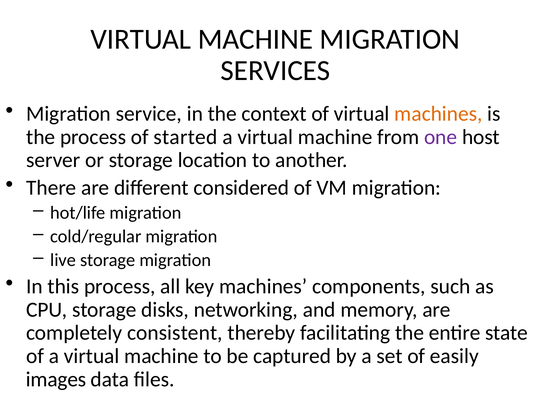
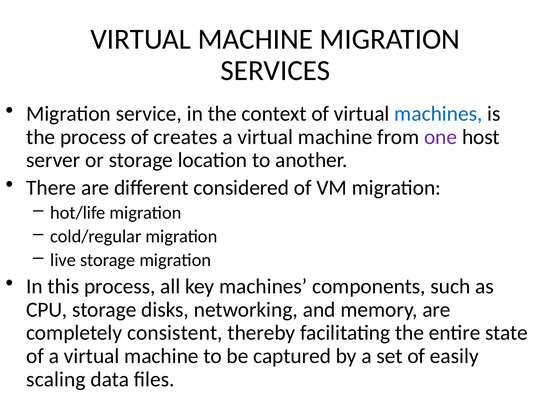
machines at (438, 114) colour: orange -> blue
started: started -> creates
images: images -> scaling
